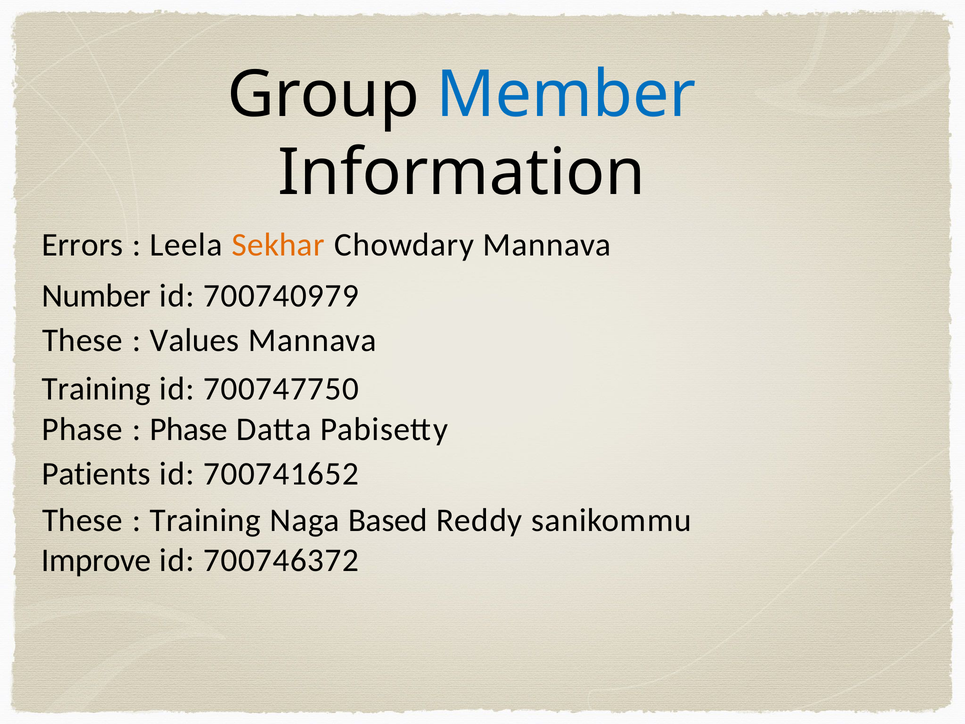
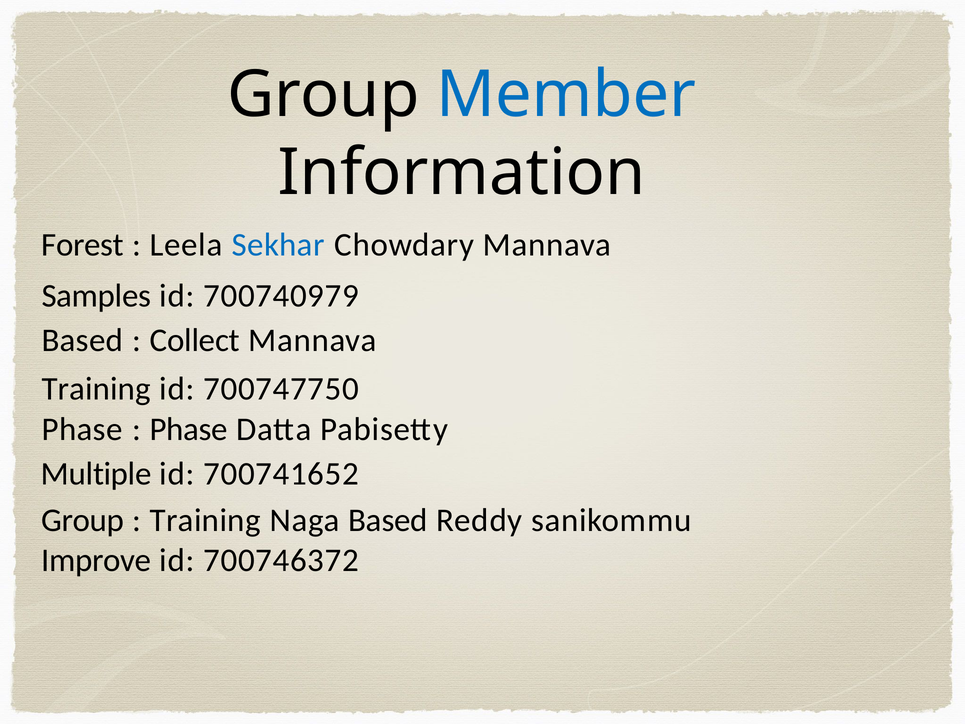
Errors: Errors -> Forest
Sekhar colour: orange -> blue
Number: Number -> Samples
These at (82, 340): These -> Based
Values: Values -> Collect
Patients: Patients -> Multiple
These at (82, 520): These -> Group
